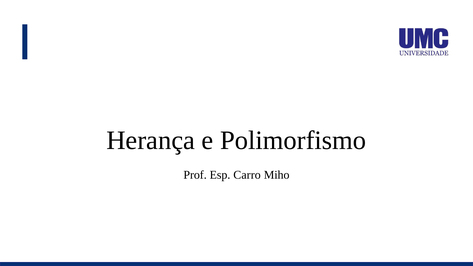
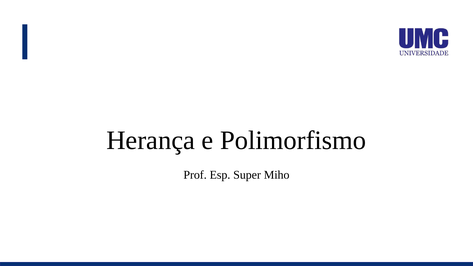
Carro: Carro -> Super
